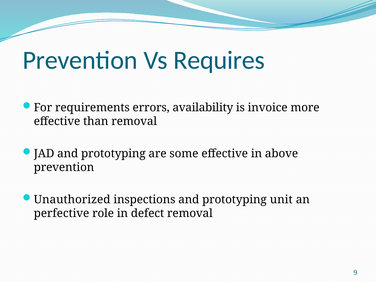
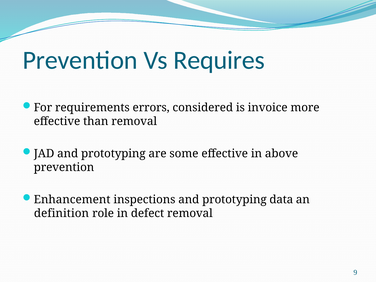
availability: availability -> considered
Unauthorized: Unauthorized -> Enhancement
unit: unit -> data
perfective: perfective -> definition
